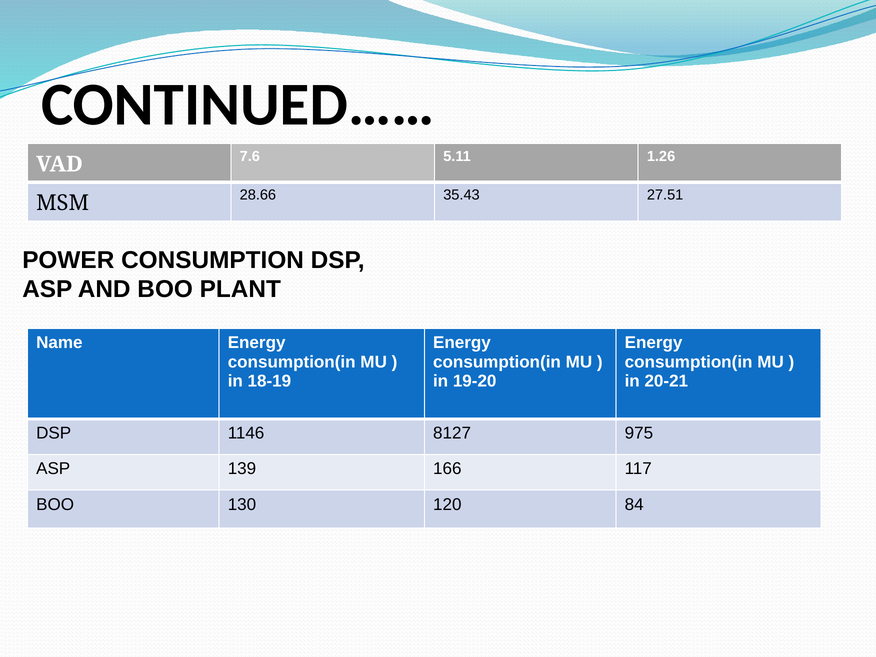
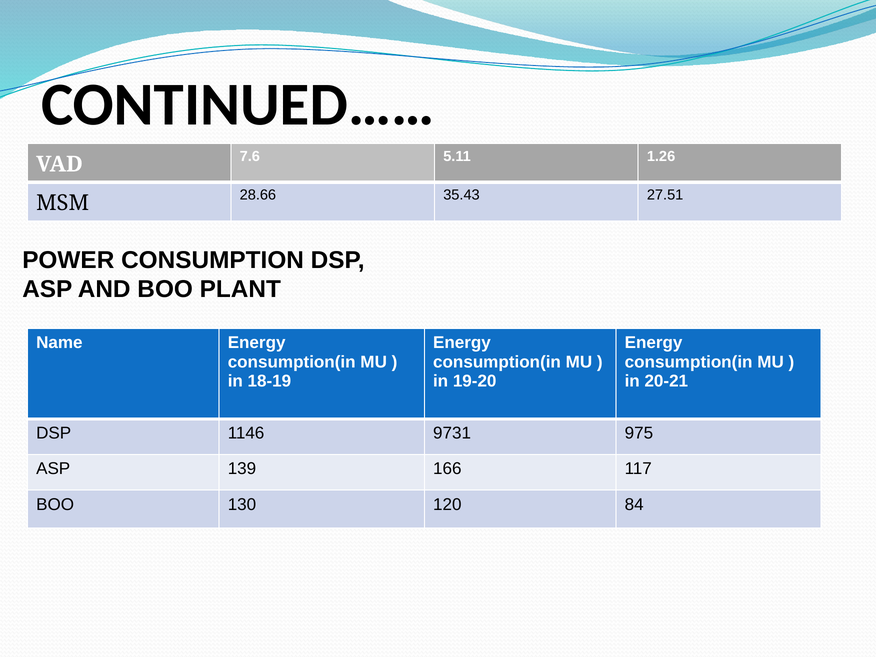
8127: 8127 -> 9731
